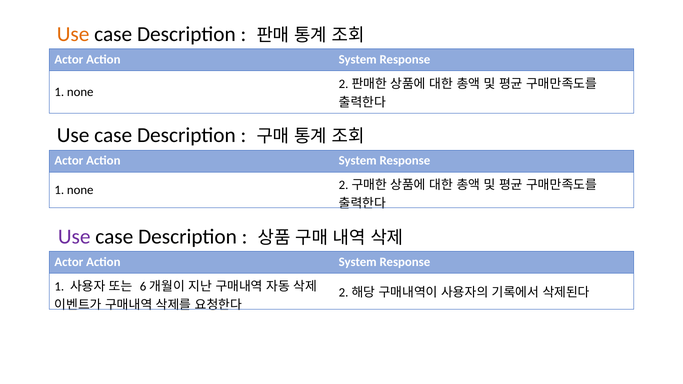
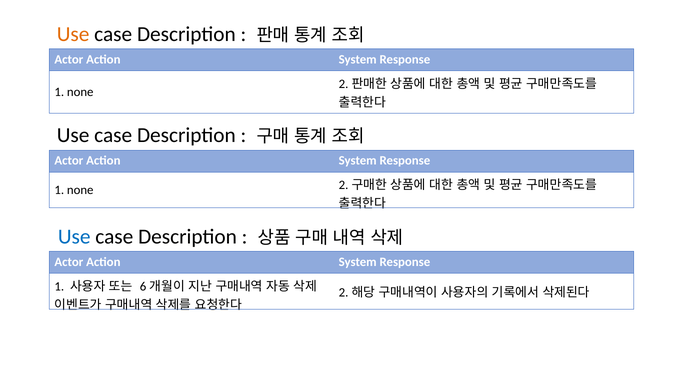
Use at (74, 237) colour: purple -> blue
